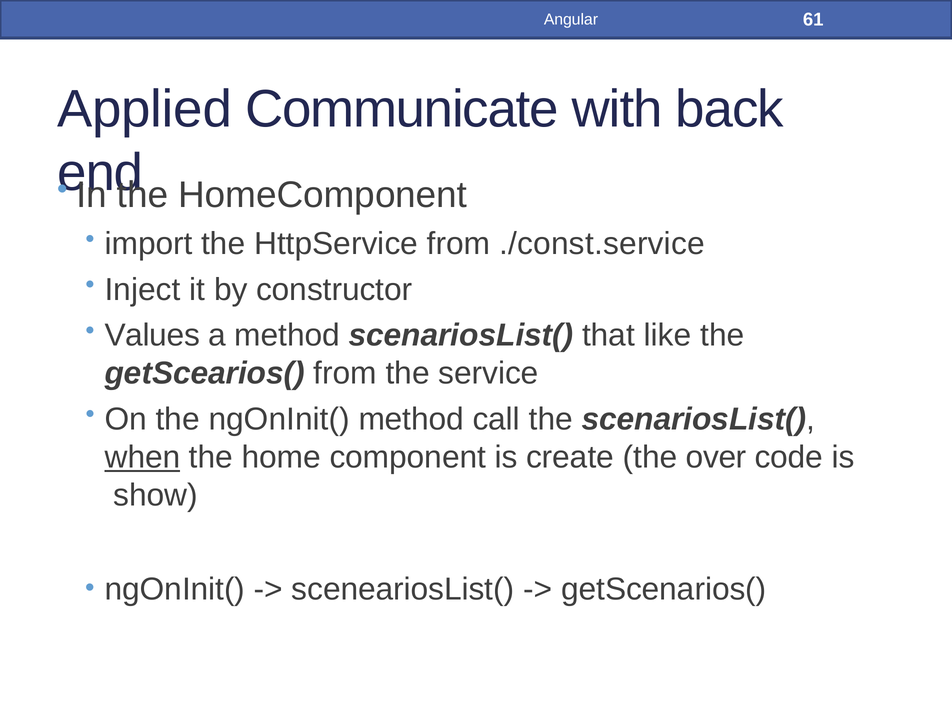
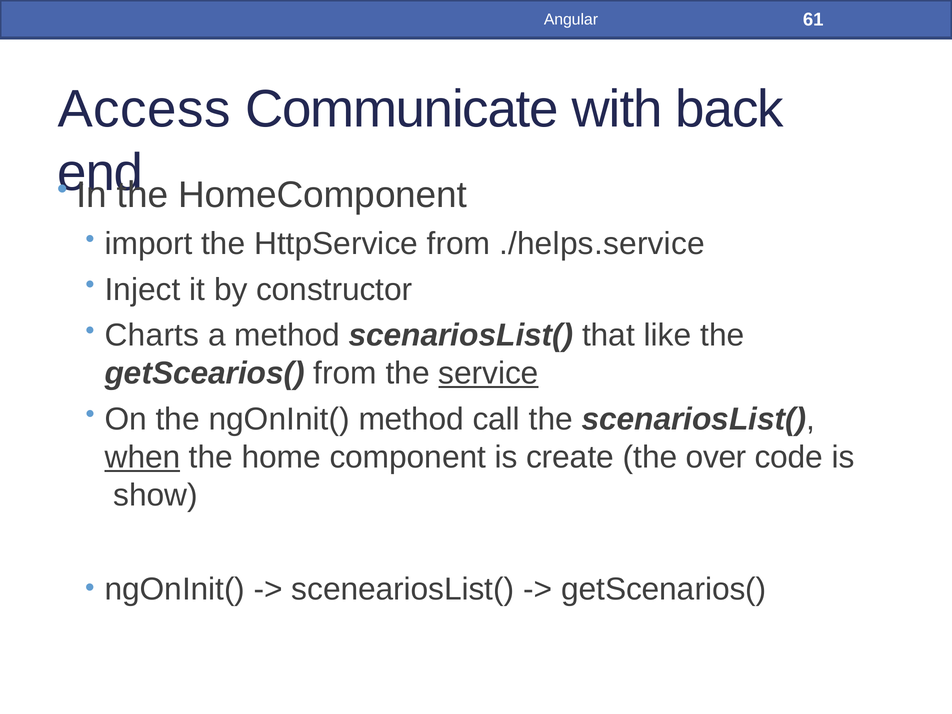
Applied: Applied -> Access
./const.service: ./const.service -> ./helps.service
Values: Values -> Charts
service underline: none -> present
